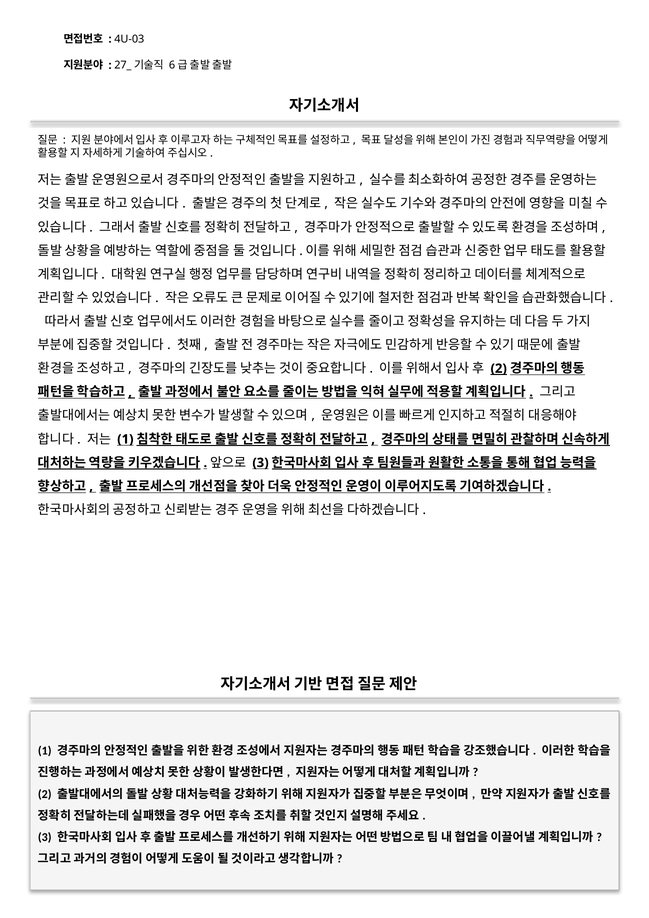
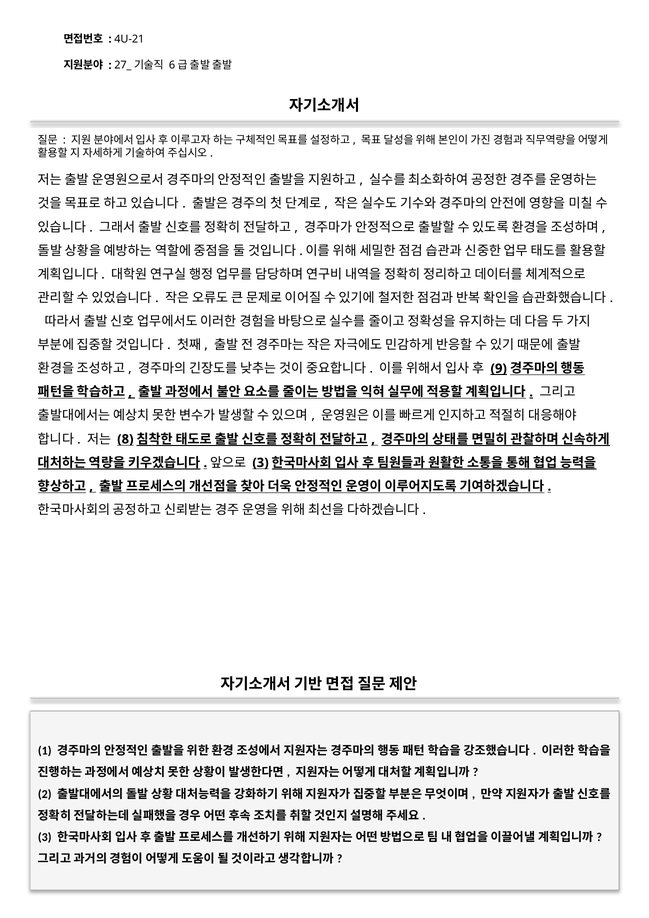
4U-03: 4U-03 -> 4U-21
2 at (499, 368): 2 -> 9
1 at (125, 439): 1 -> 8
